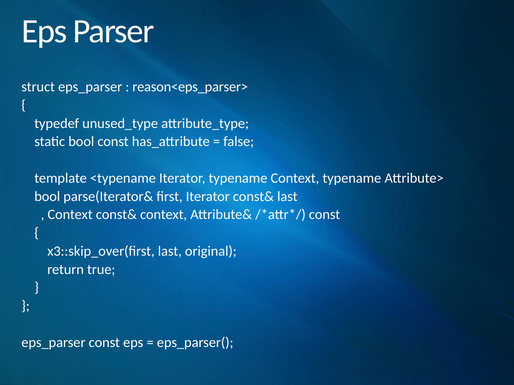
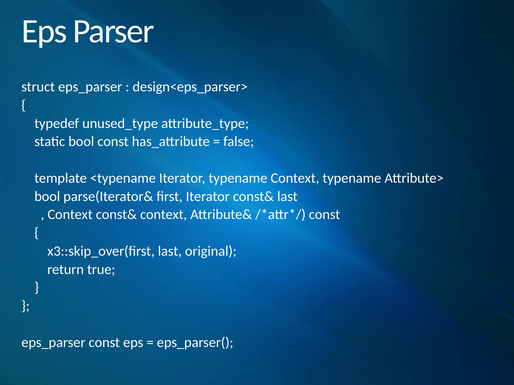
reason<eps_parser>: reason<eps_parser> -> design<eps_parser>
